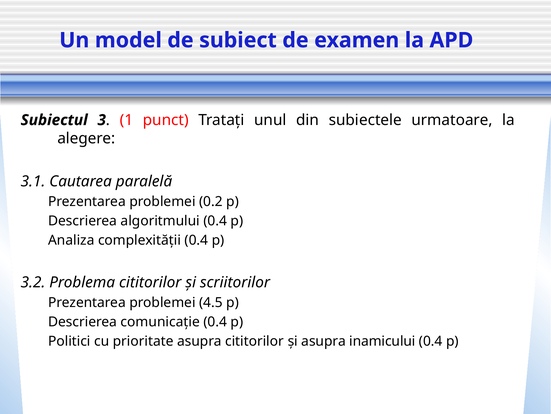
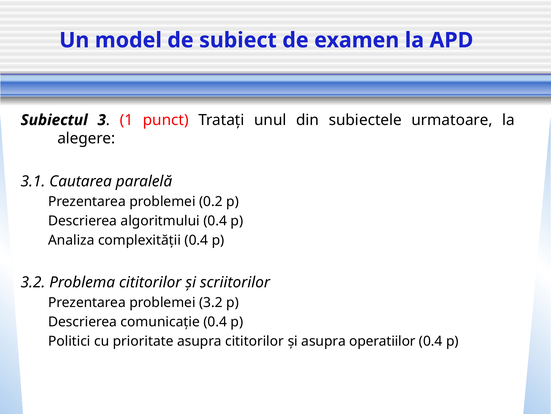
problemei 4.5: 4.5 -> 3.2
inamicului: inamicului -> operatiilor
